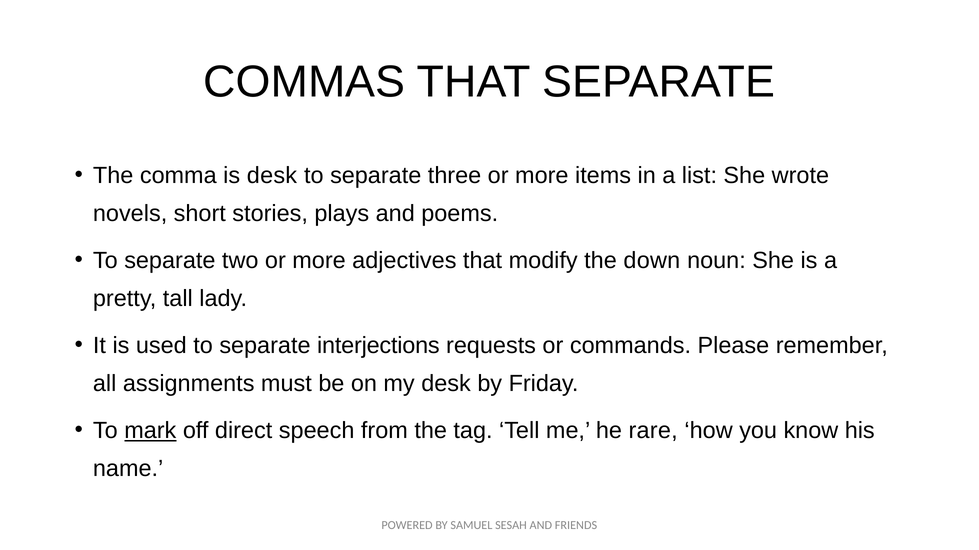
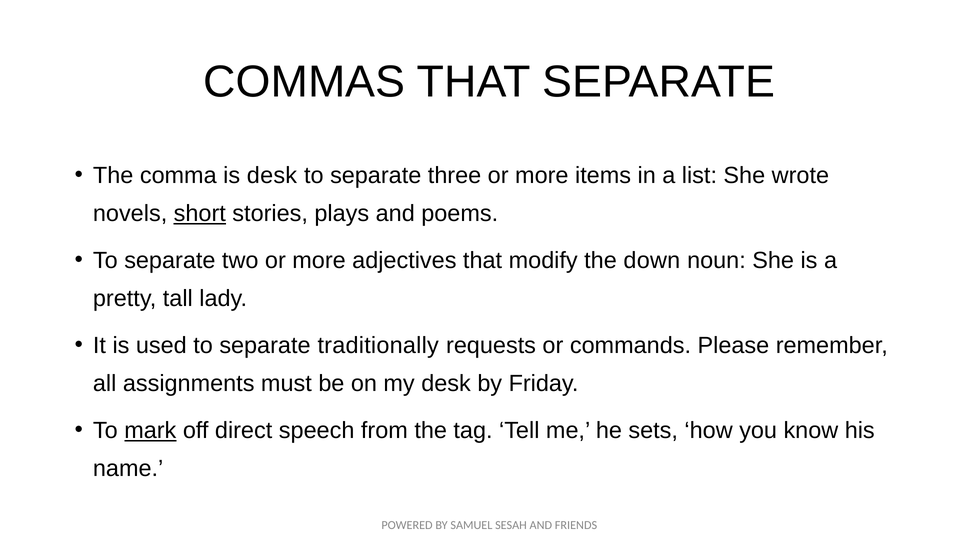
short underline: none -> present
interjections: interjections -> traditionally
rare: rare -> sets
